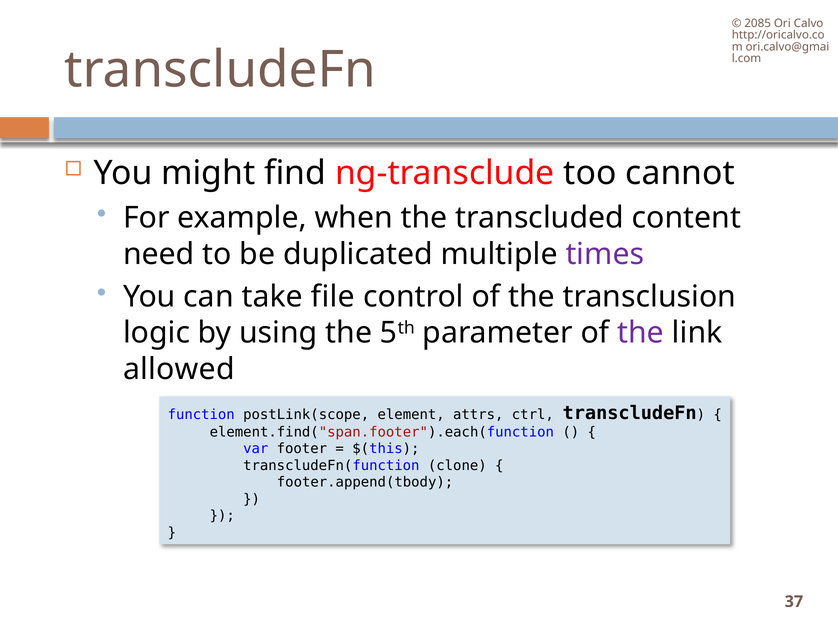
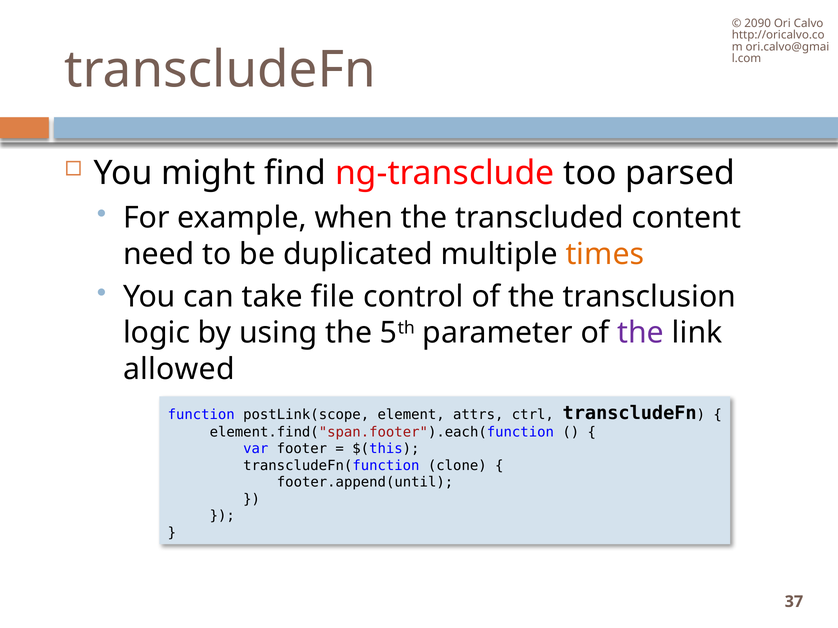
2085: 2085 -> 2090
cannot: cannot -> parsed
times colour: purple -> orange
footer.append(tbody: footer.append(tbody -> footer.append(until
